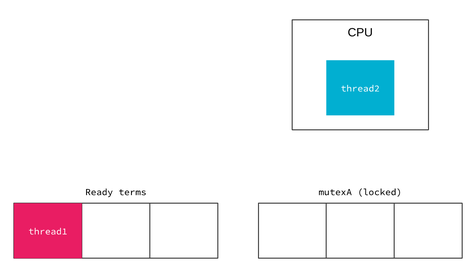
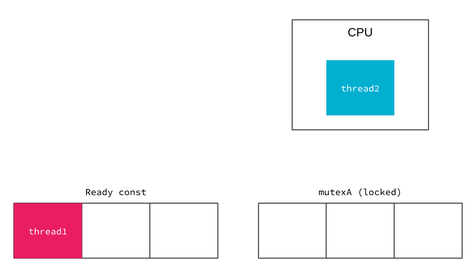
terms: terms -> const
